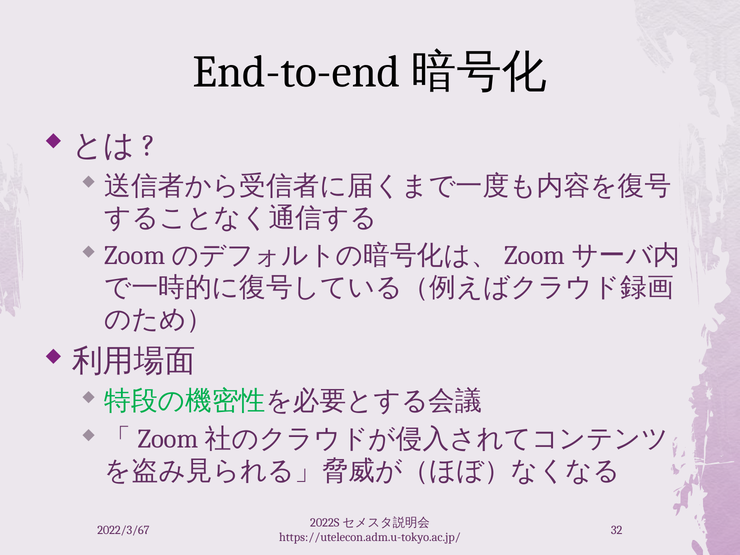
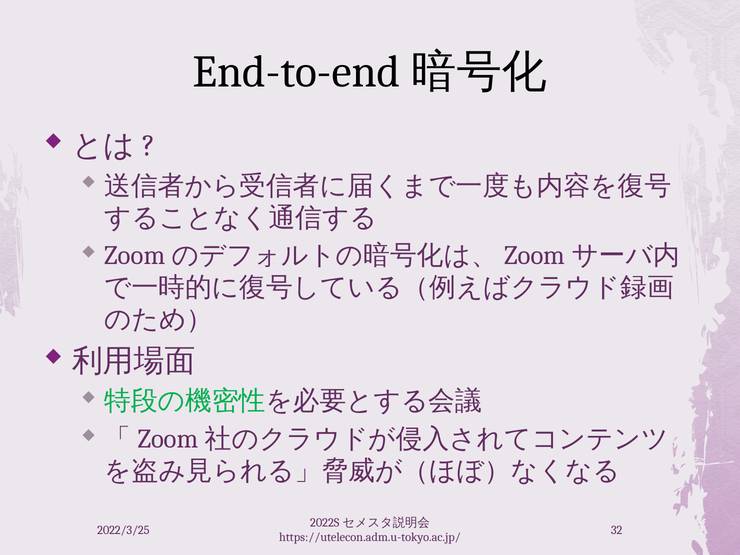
2022/3/67: 2022/3/67 -> 2022/3/25
